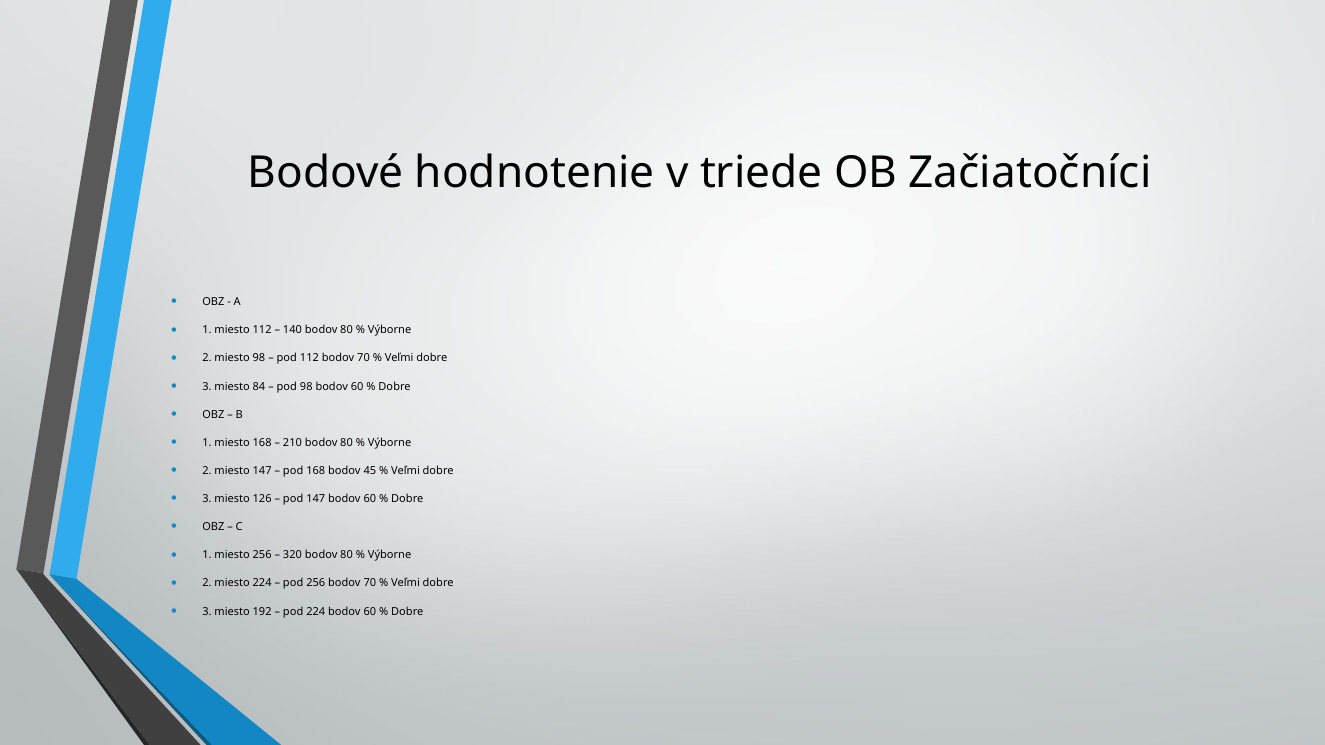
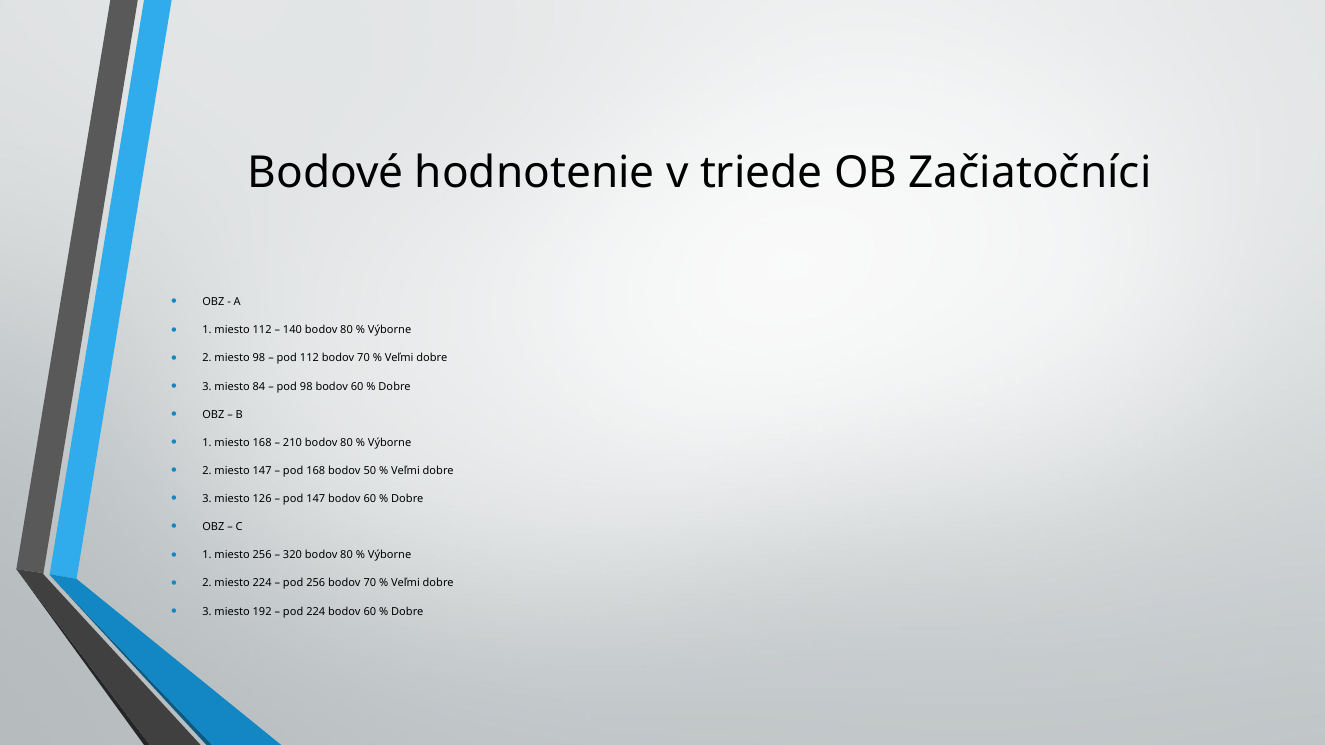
45: 45 -> 50
